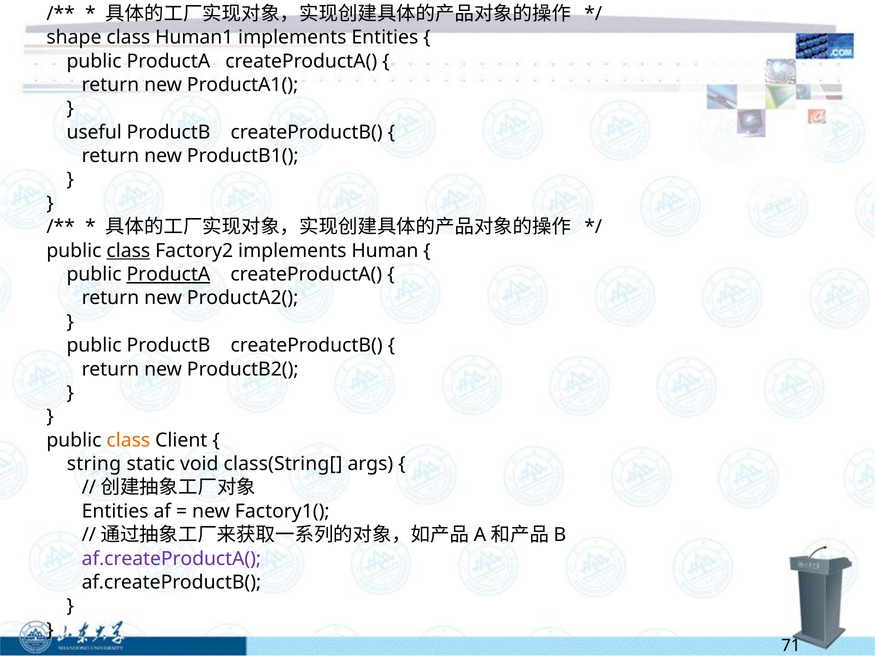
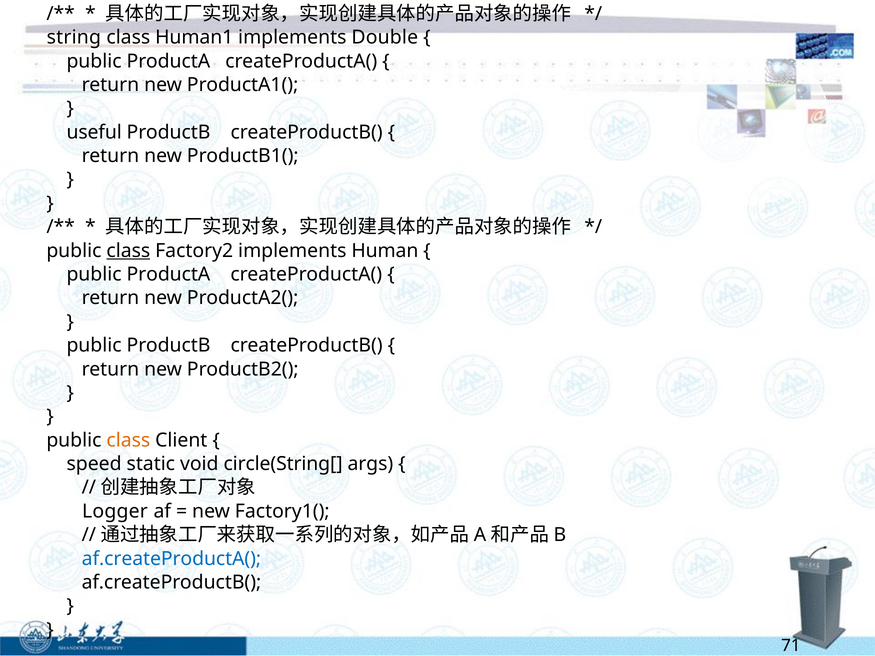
shape: shape -> string
implements Entities: Entities -> Double
ProductA at (168, 274) underline: present -> none
string: string -> speed
class(String[: class(String[ -> circle(String[
Entities at (115, 511): Entities -> Logger
af.createProductA( colour: purple -> blue
